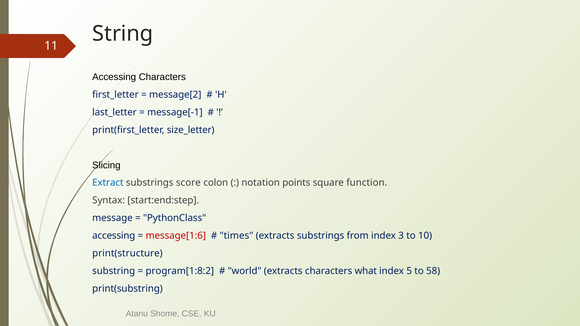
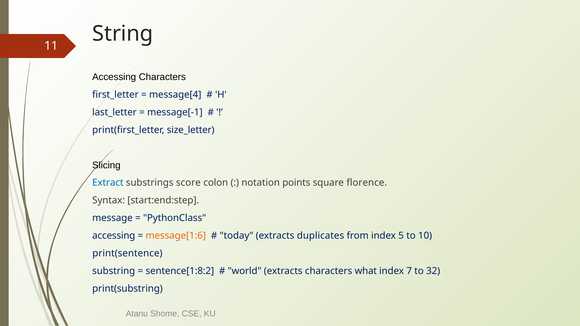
message[2: message[2 -> message[4
function: function -> florence
message[1:6 colour: red -> orange
times: times -> today
extracts substrings: substrings -> duplicates
3: 3 -> 5
print(structure: print(structure -> print(sentence
program[1:8:2: program[1:8:2 -> sentence[1:8:2
5: 5 -> 7
58: 58 -> 32
